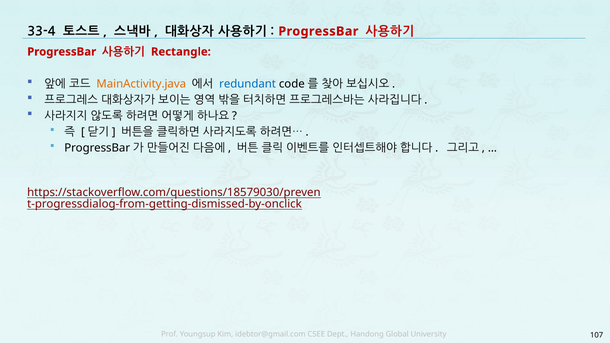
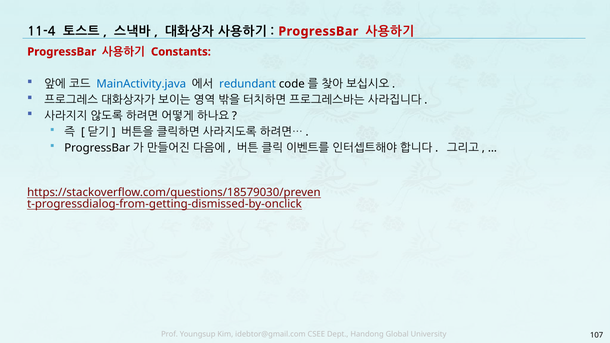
33-4: 33-4 -> 11-4
Rectangle: Rectangle -> Constants
MainActivity.java colour: orange -> blue
